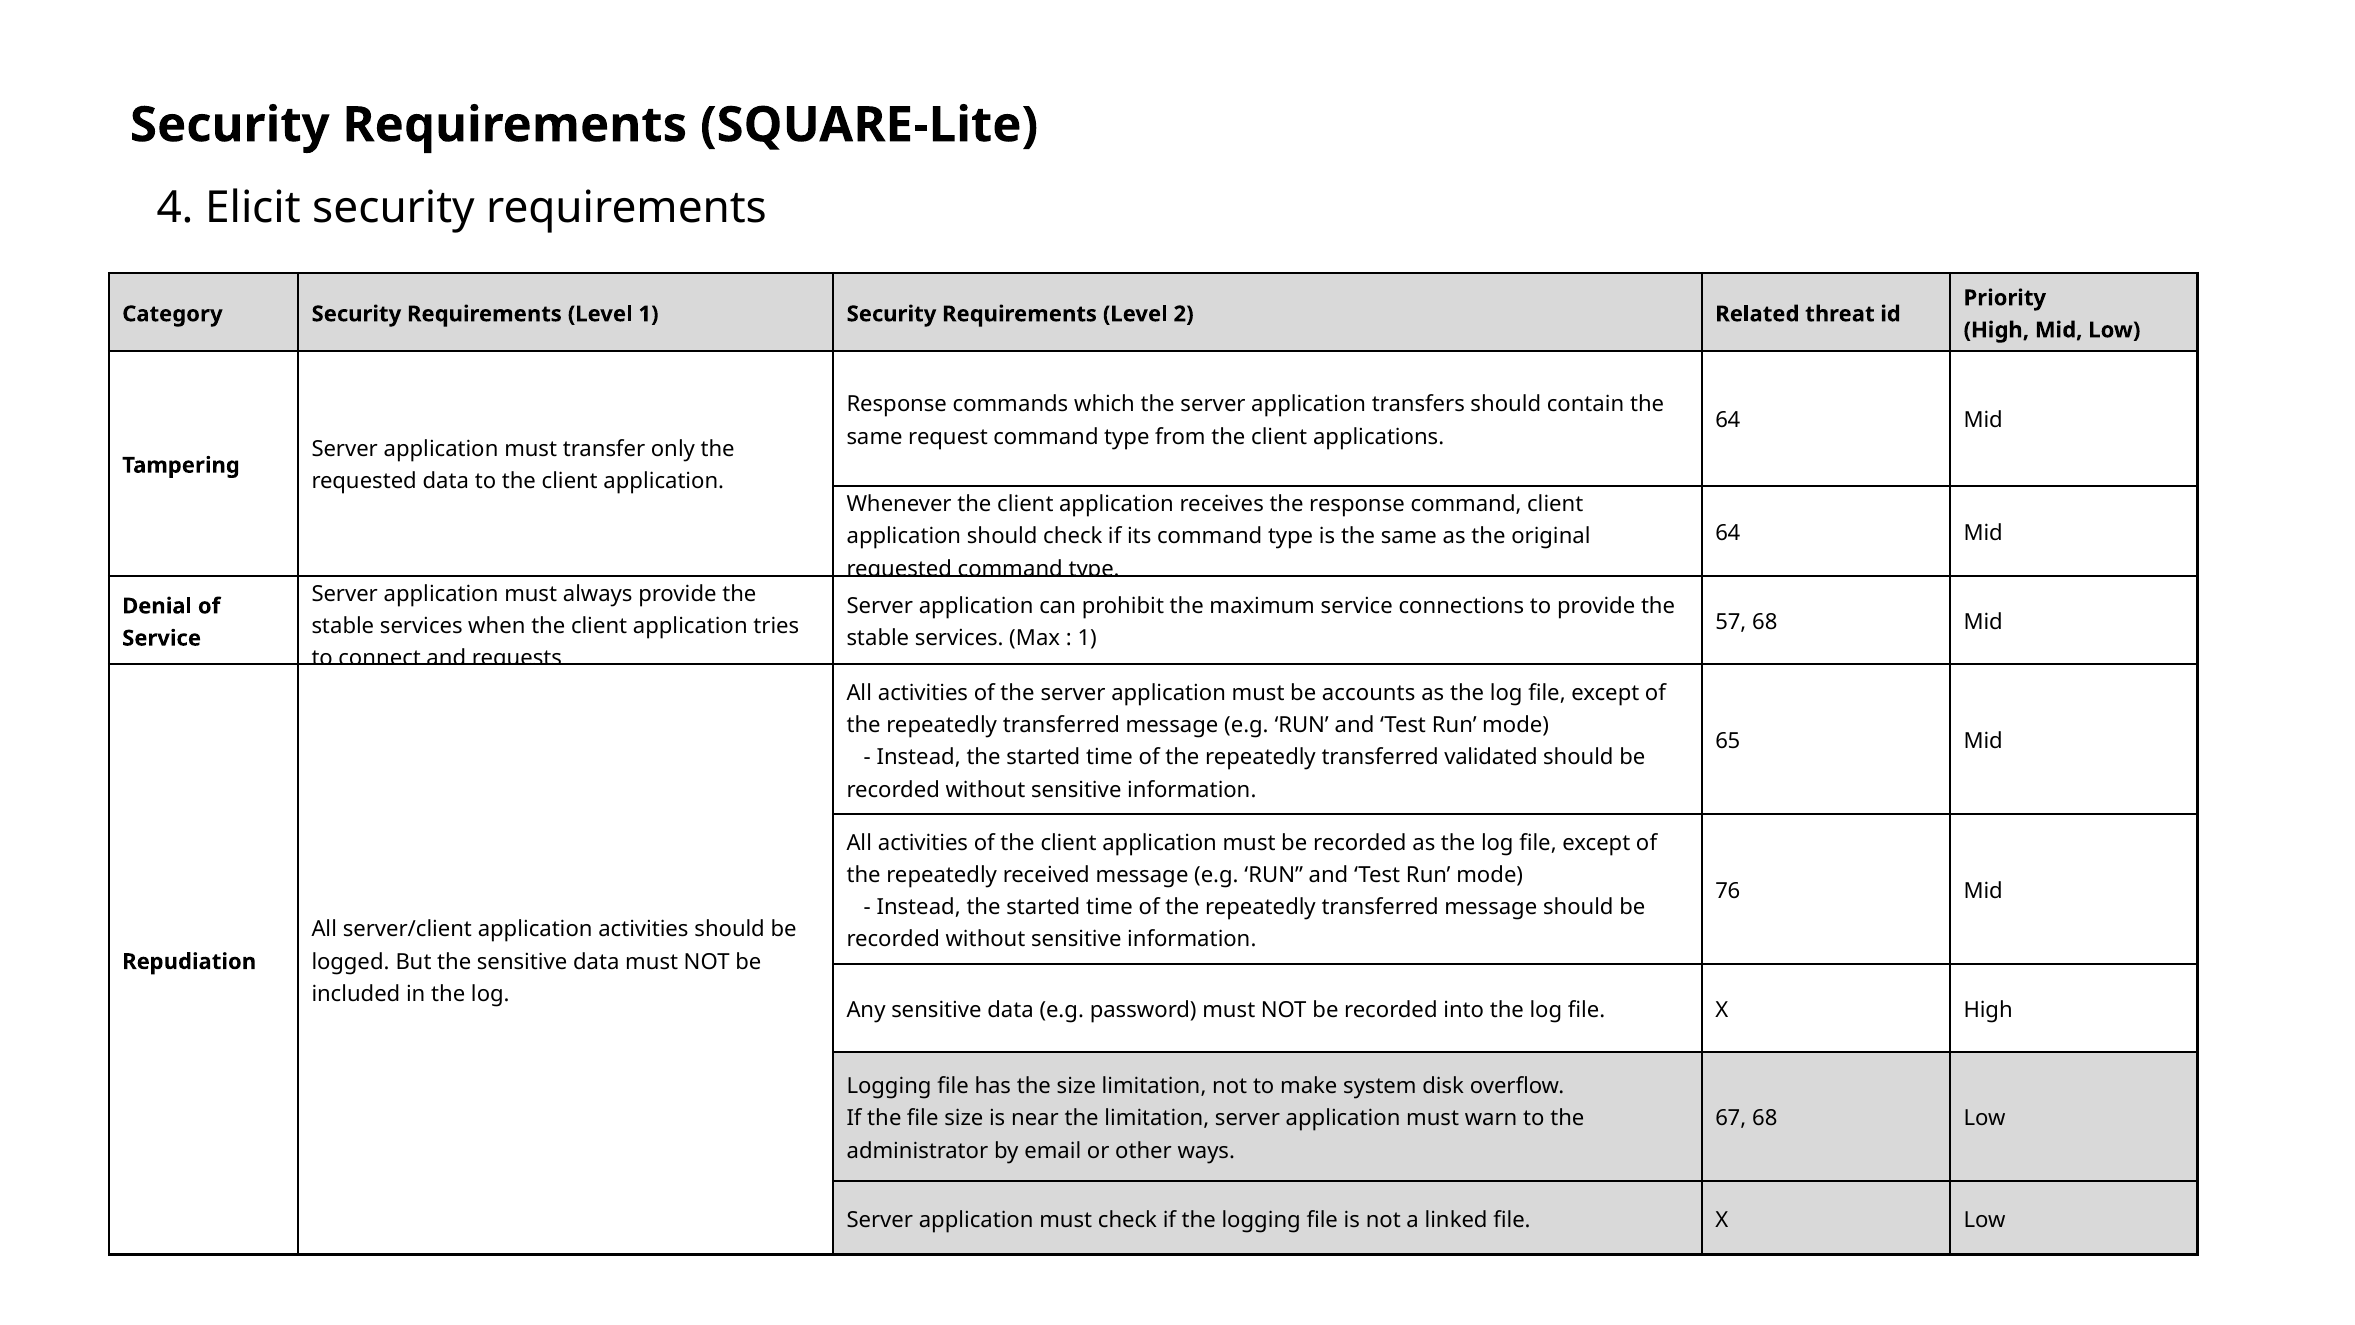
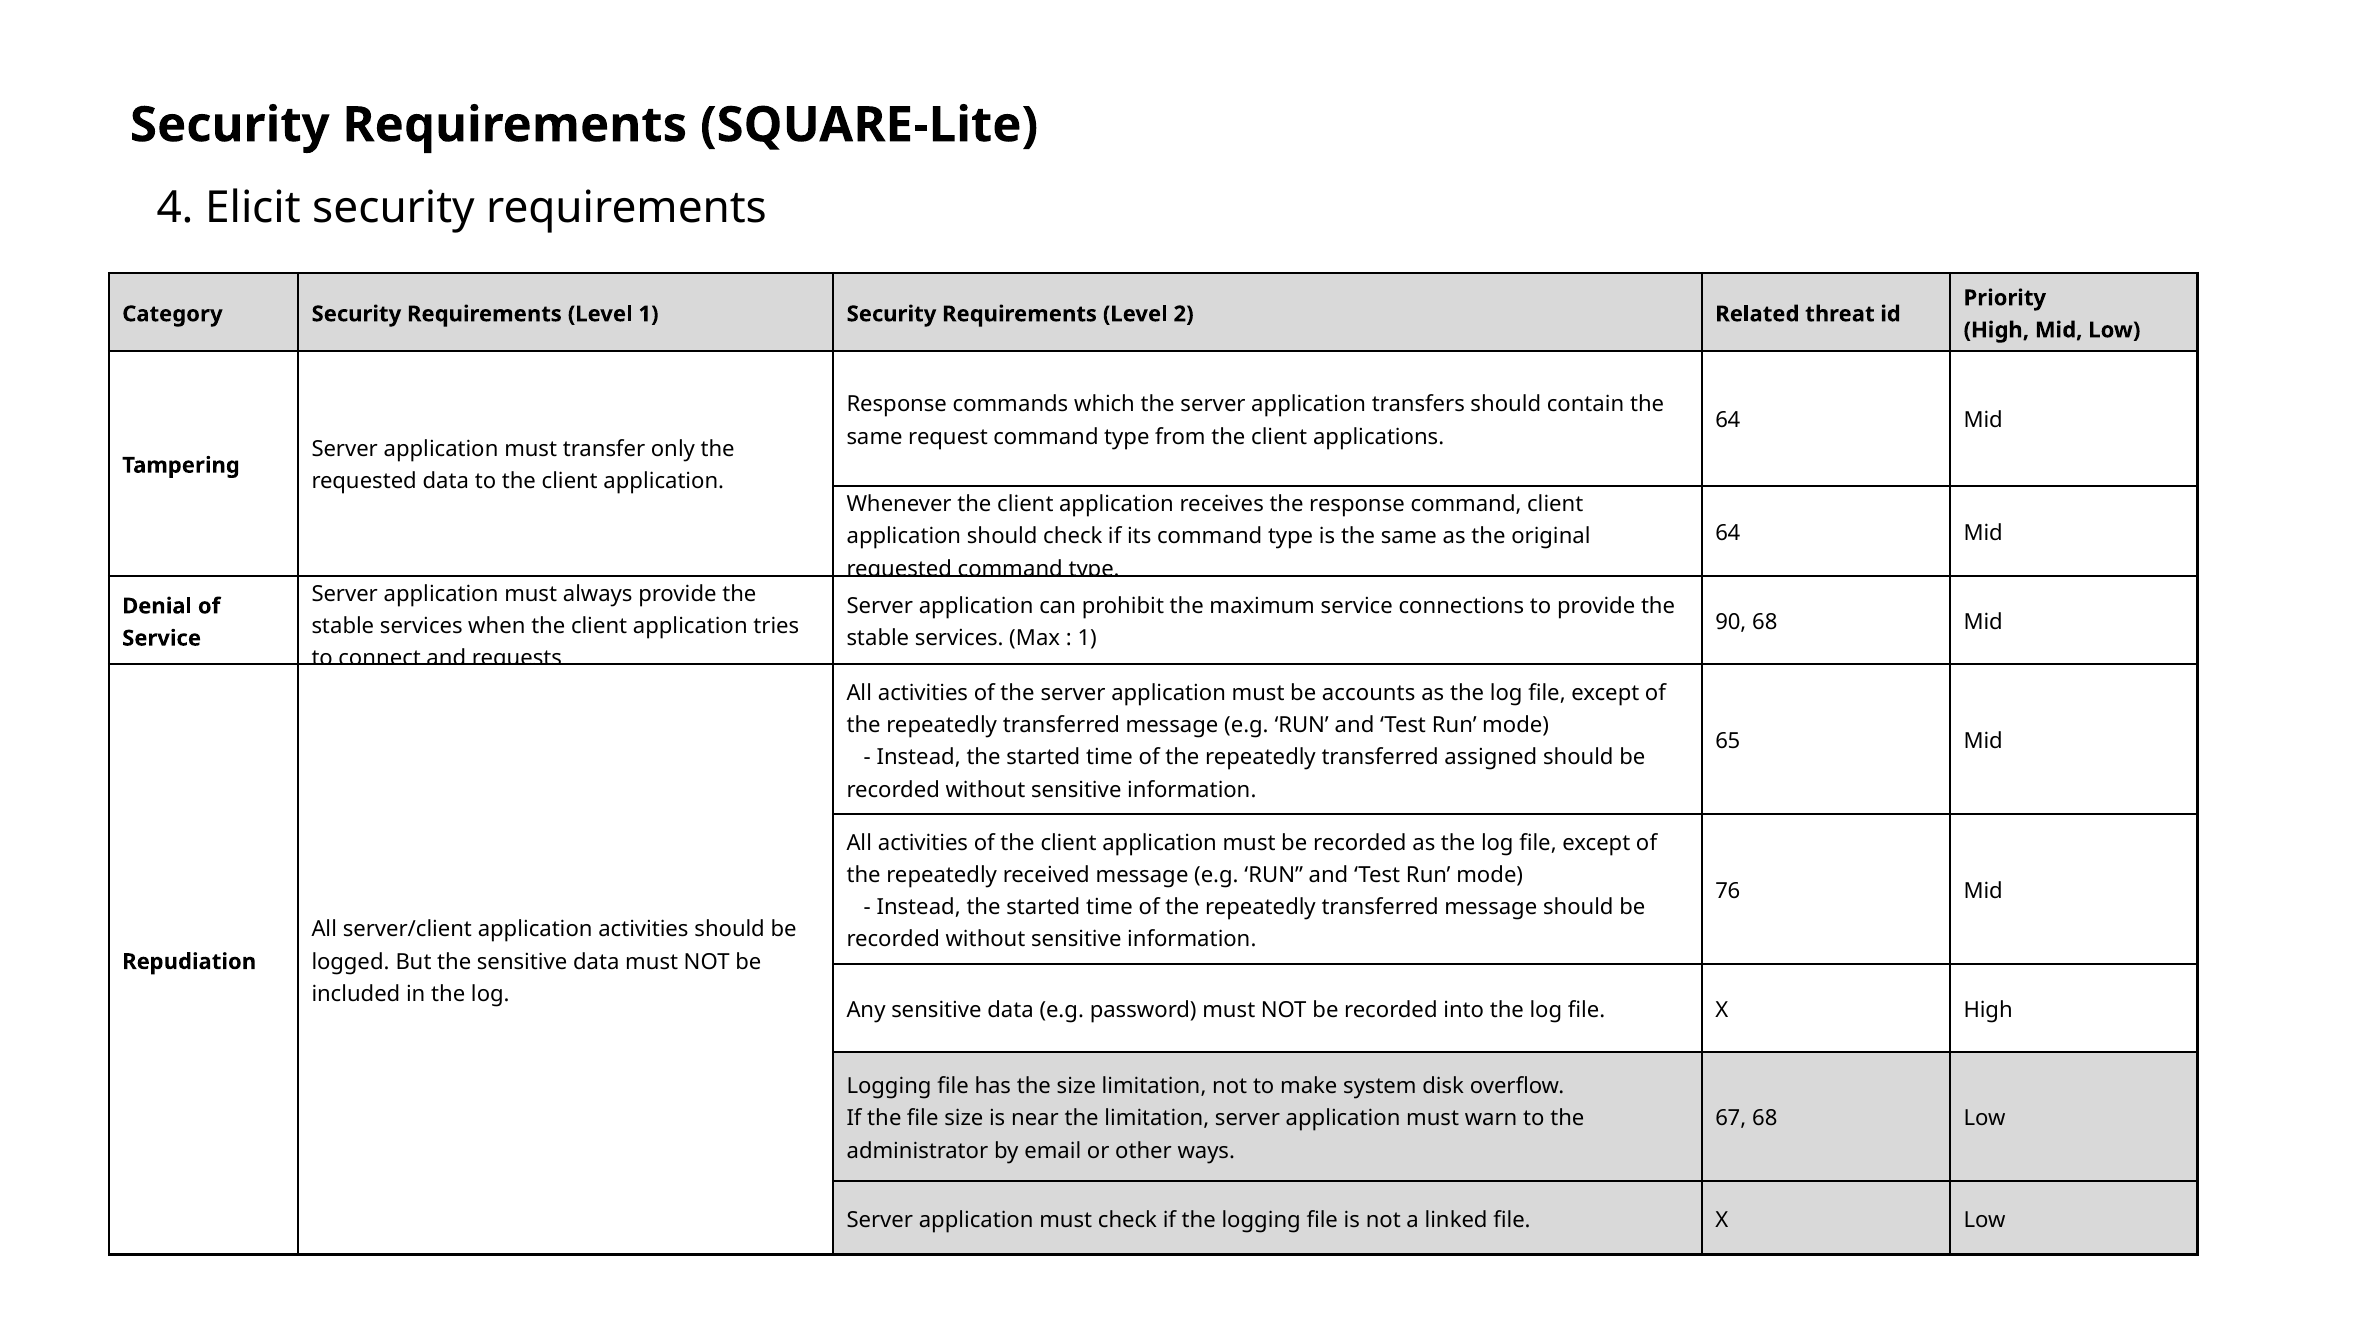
57: 57 -> 90
validated: validated -> assigned
